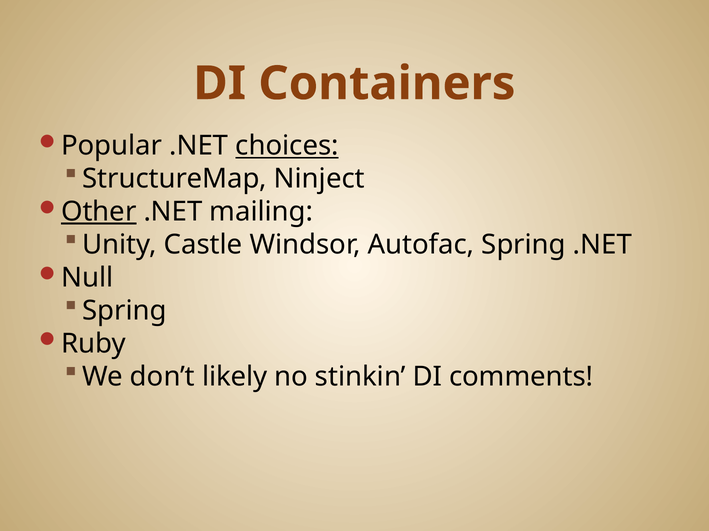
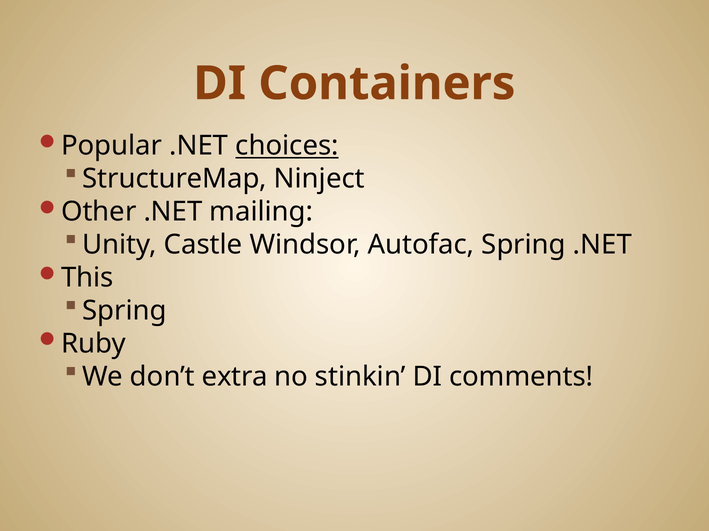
Other underline: present -> none
Null: Null -> This
likely: likely -> extra
